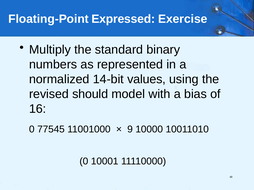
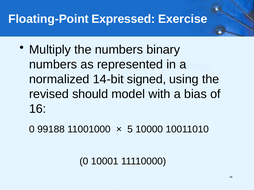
the standard: standard -> numbers
values: values -> signed
77545: 77545 -> 99188
9: 9 -> 5
